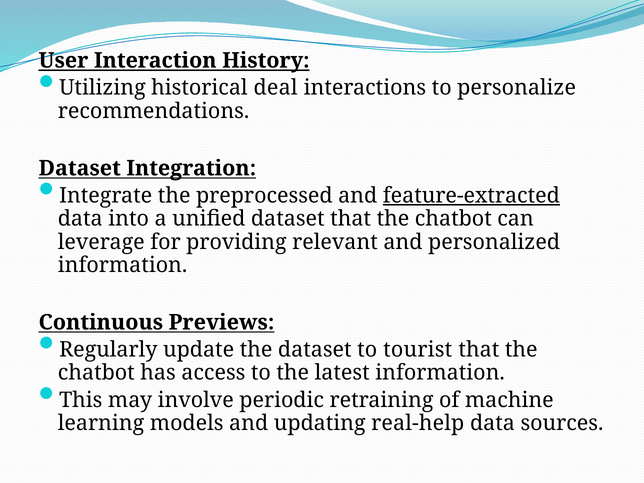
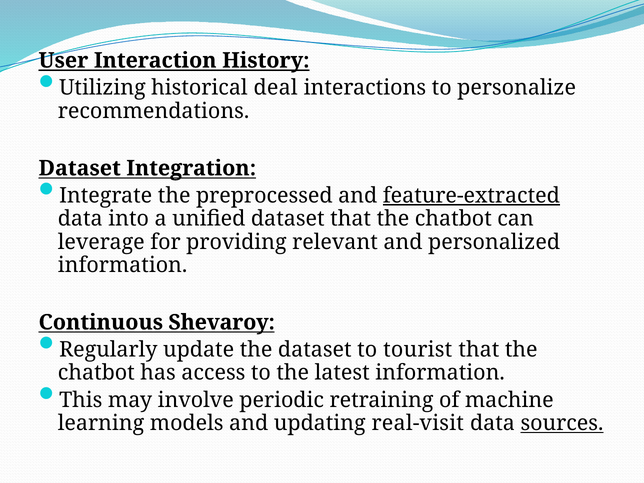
Previews: Previews -> Shevaroy
real-help: real-help -> real-visit
sources underline: none -> present
